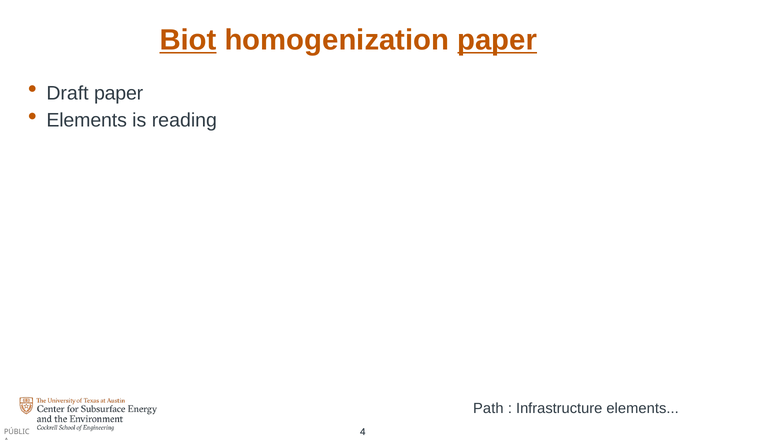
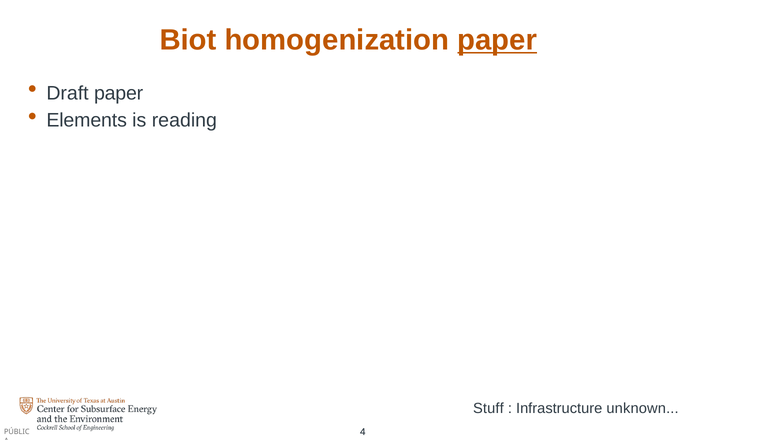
Biot underline: present -> none
Path: Path -> Stuff
Infrastructure elements: elements -> unknown
